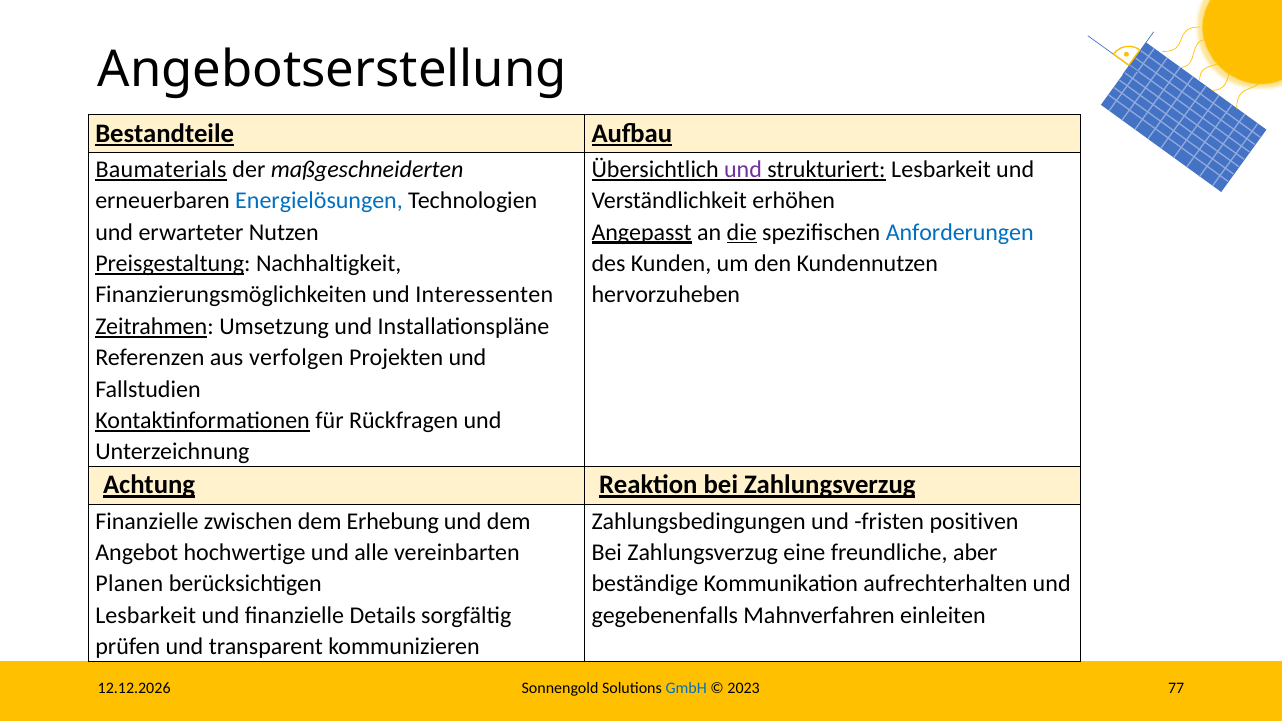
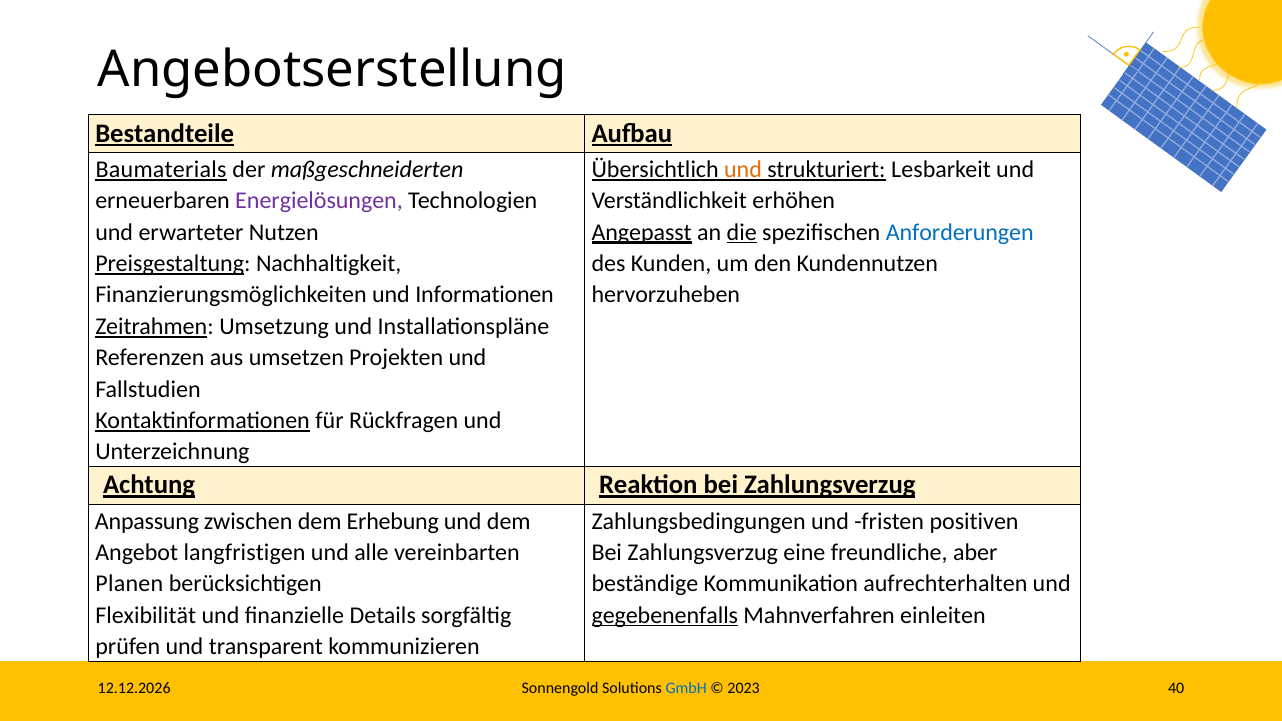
und at (743, 169) colour: purple -> orange
Energielösungen colour: blue -> purple
Interessenten: Interessenten -> Informationen
verfolgen: verfolgen -> umsetzen
Finanzielle at (147, 521): Finanzielle -> Anpassung
hochwertige: hochwertige -> langfristigen
Lesbarkeit at (146, 615): Lesbarkeit -> Flexibilität
gegebenenfalls underline: none -> present
77: 77 -> 40
